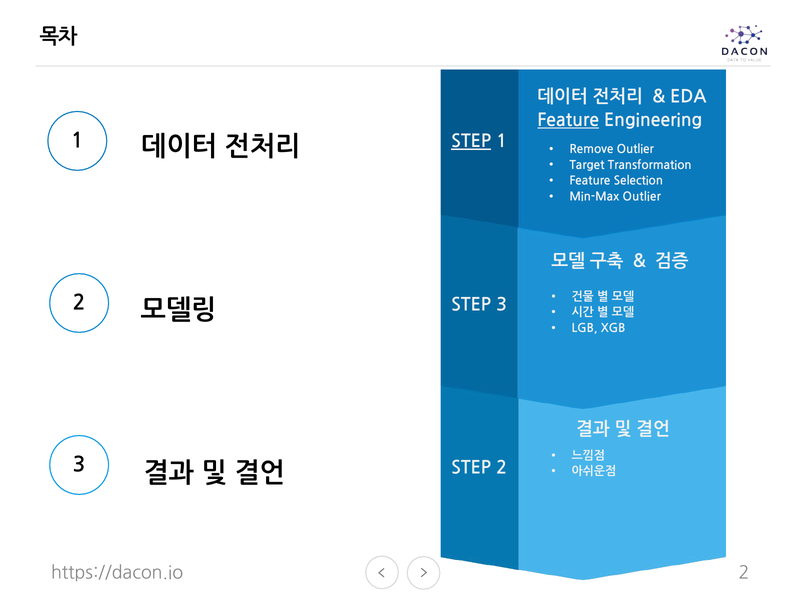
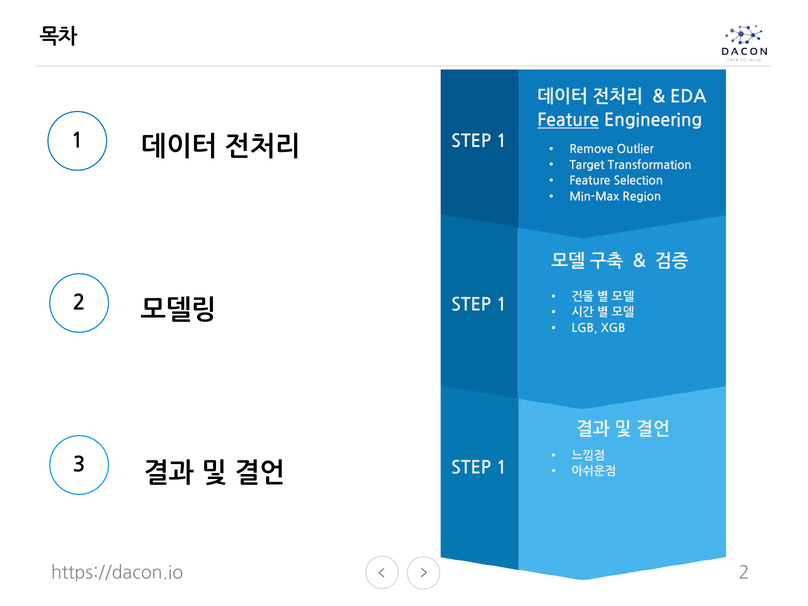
STEP at (471, 142) underline: present -> none
Min-Max Outlier: Outlier -> Region
3 at (502, 305): 3 -> 1
2 at (502, 468): 2 -> 1
